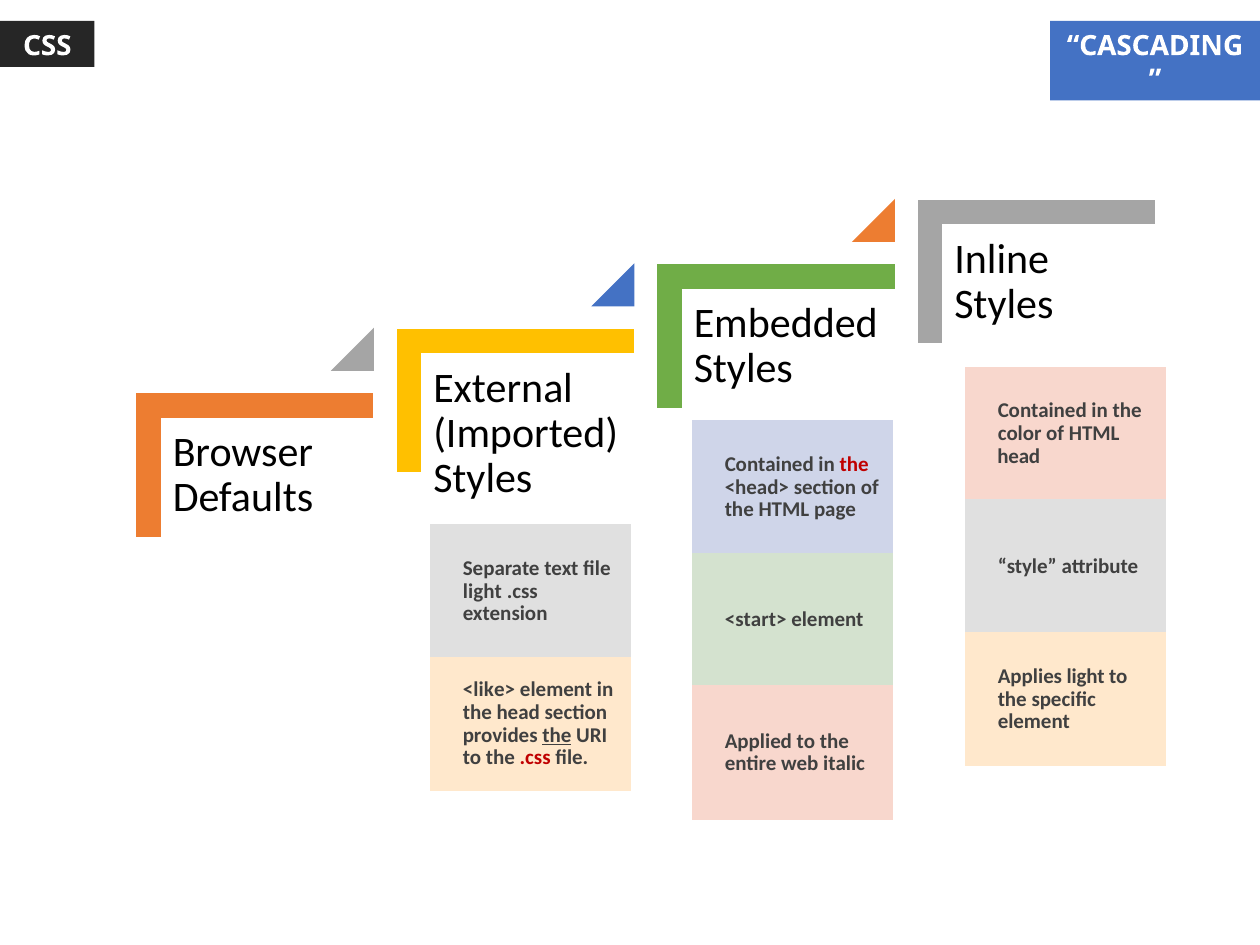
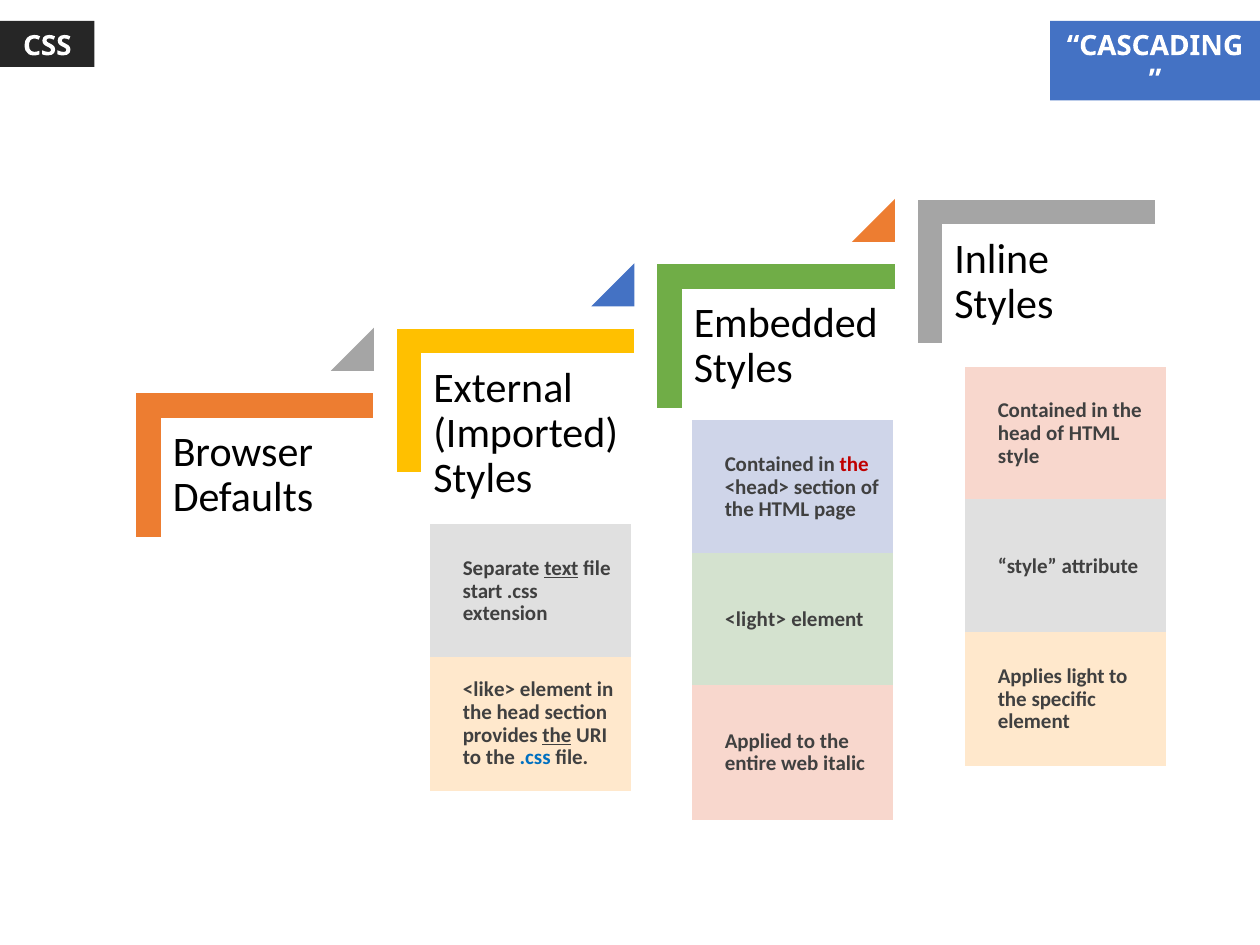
color at (1020, 434): color -> head
head at (1019, 456): head -> style
text underline: none -> present
light at (482, 591): light -> start
<start>: <start> -> <light>
.css at (535, 758) colour: red -> blue
